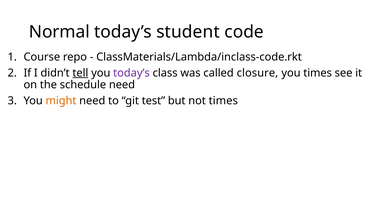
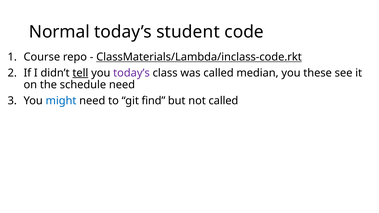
ClassMaterials/Lambda/inclass-code.rkt underline: none -> present
closure: closure -> median
you times: times -> these
might colour: orange -> blue
test: test -> find
not times: times -> called
